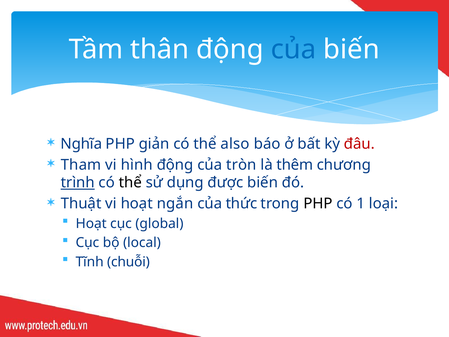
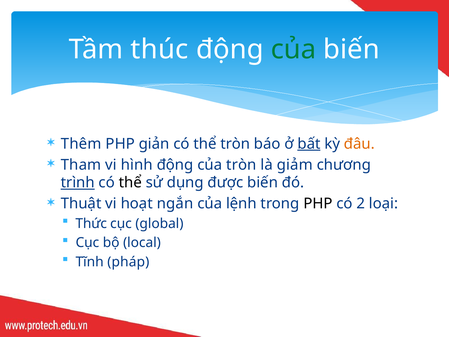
thân: thân -> thúc
của at (293, 49) colour: blue -> green
Nghĩa: Nghĩa -> Thêm
thể also: also -> tròn
bất underline: none -> present
đâu colour: red -> orange
thêm: thêm -> giảm
thức: thức -> lệnh
1: 1 -> 2
Hoạt at (91, 223): Hoạt -> Thức
chuỗi: chuỗi -> pháp
